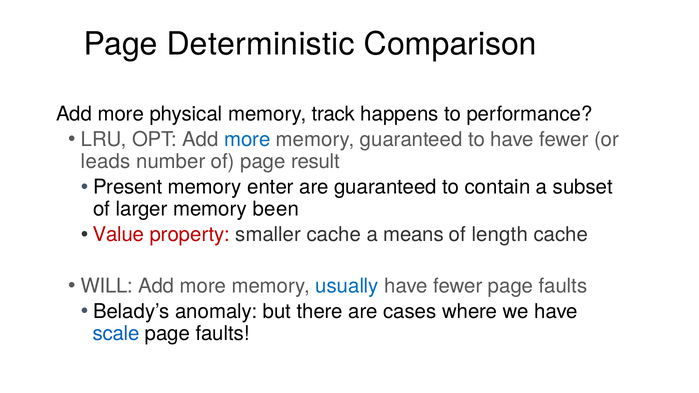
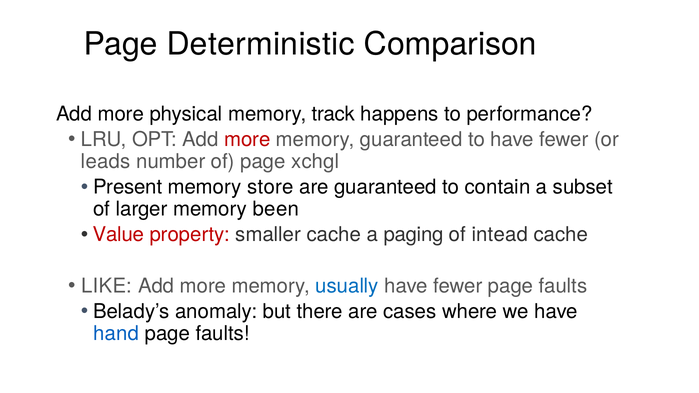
more at (247, 140) colour: blue -> red
result: result -> xchgl
enter: enter -> store
means: means -> paging
length: length -> intead
WILL: WILL -> LIKE
scale: scale -> hand
